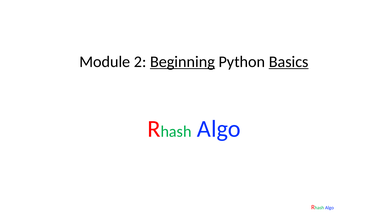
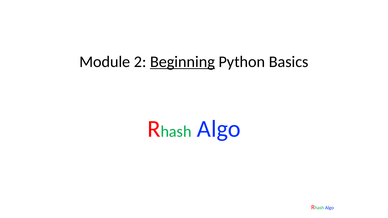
Basics underline: present -> none
